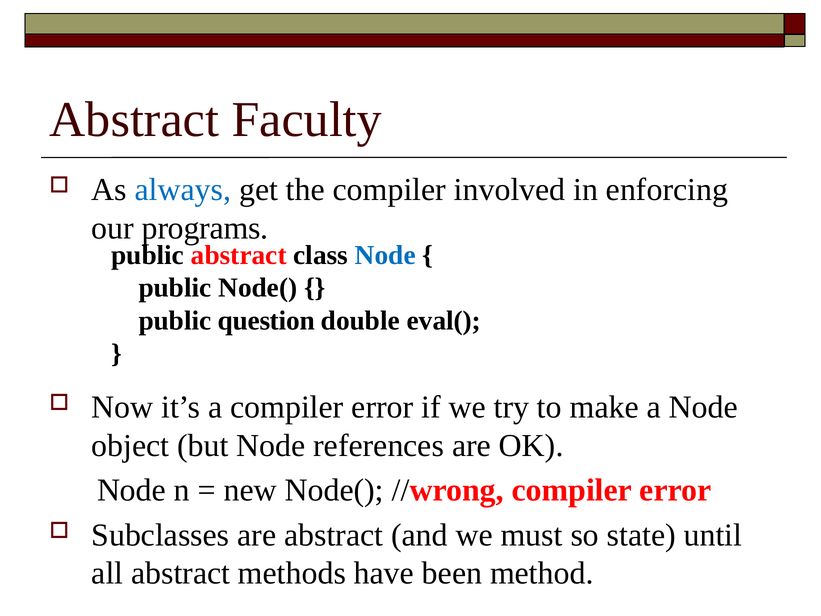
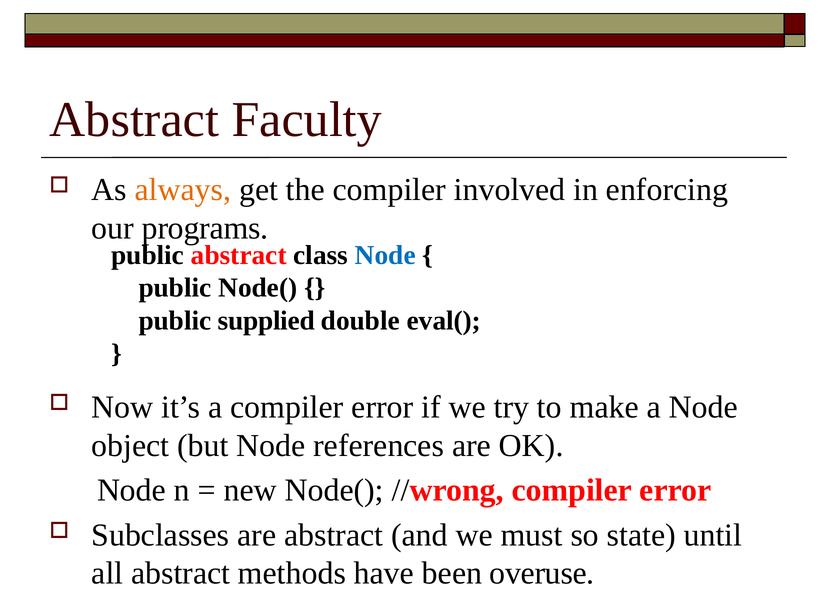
always colour: blue -> orange
question: question -> supplied
method: method -> overuse
